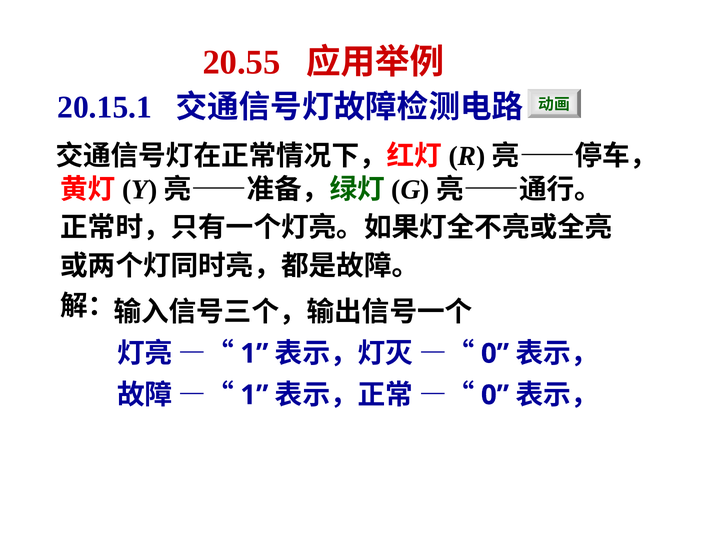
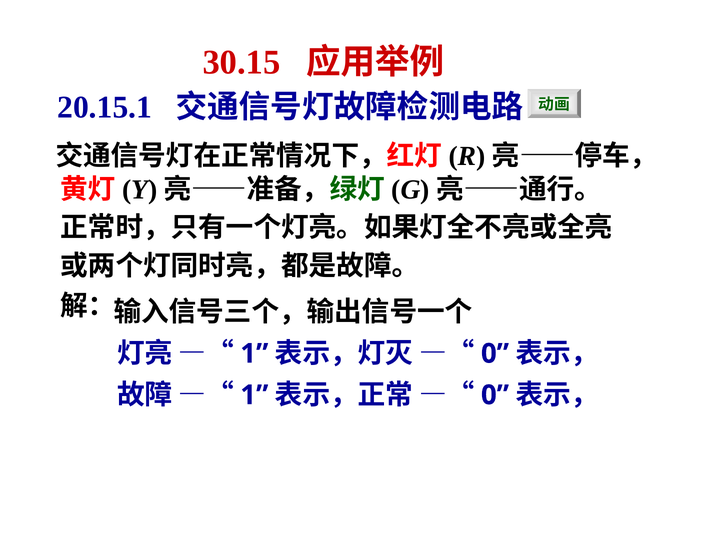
20.55: 20.55 -> 30.15
